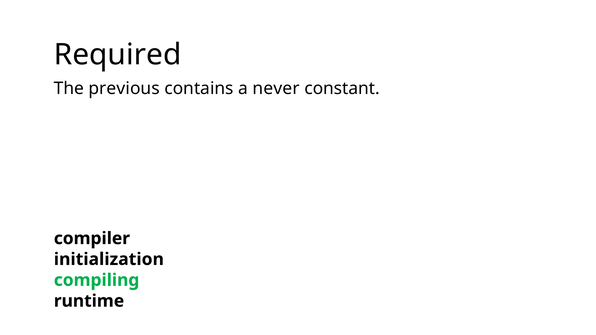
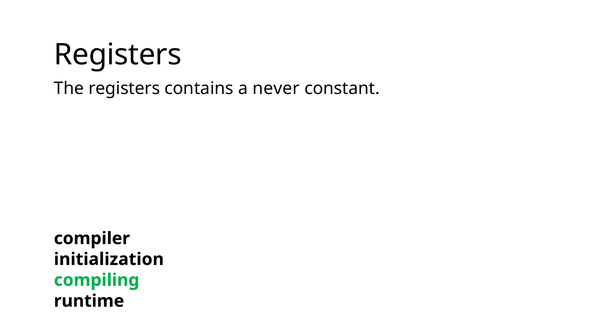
Required at (118, 55): Required -> Registers
The previous: previous -> registers
